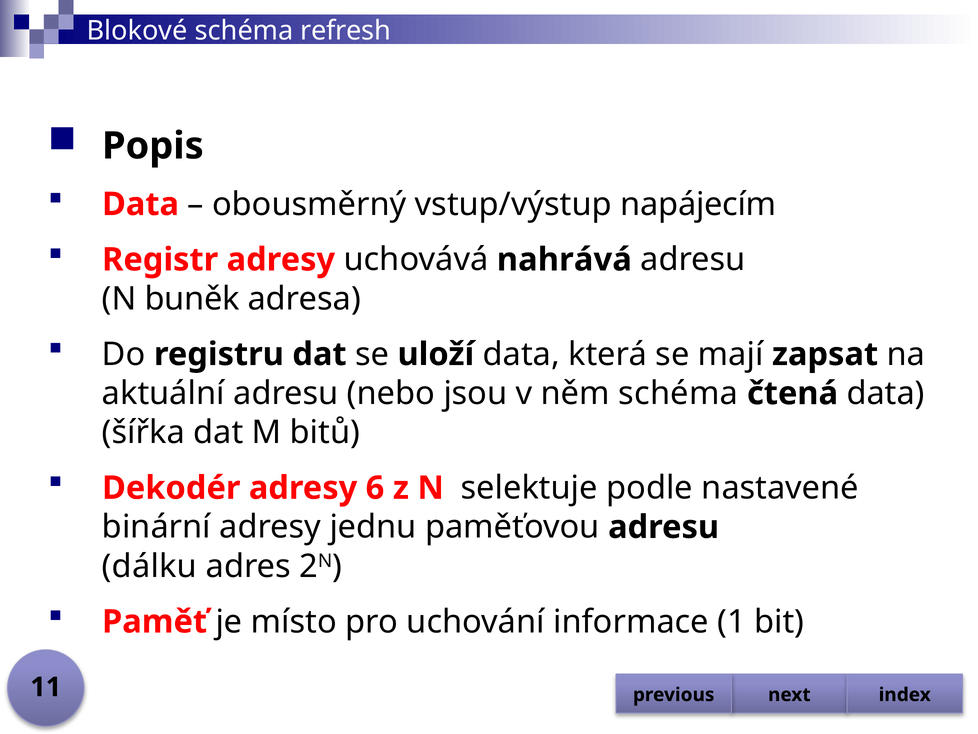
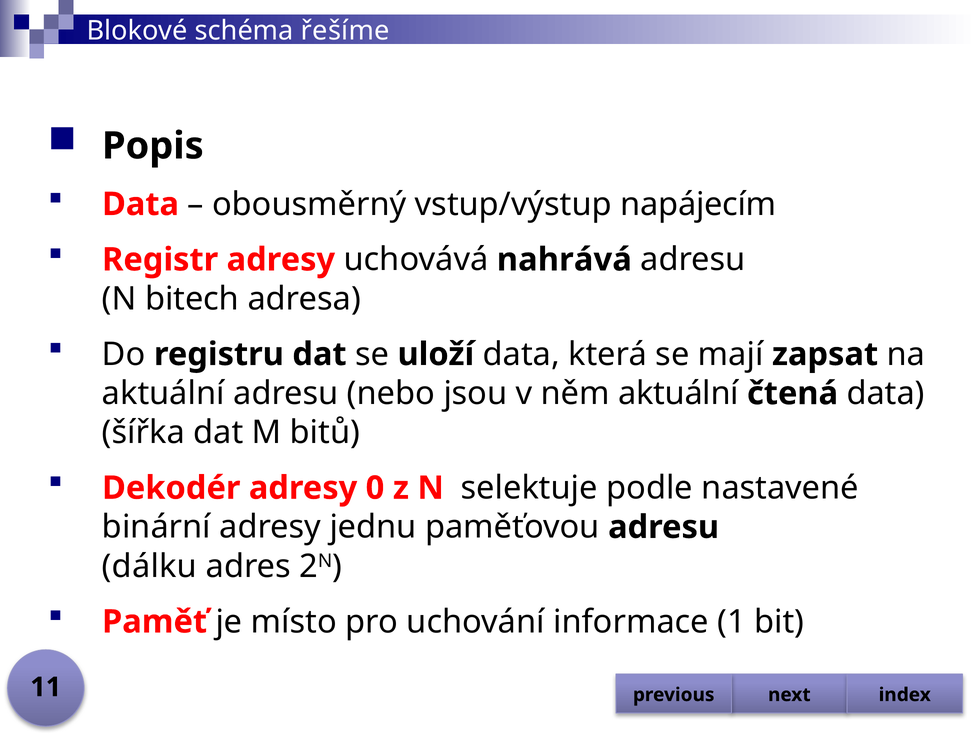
refresh: refresh -> řešíme
buněk: buněk -> bitech
něm schéma: schéma -> aktuální
6: 6 -> 0
